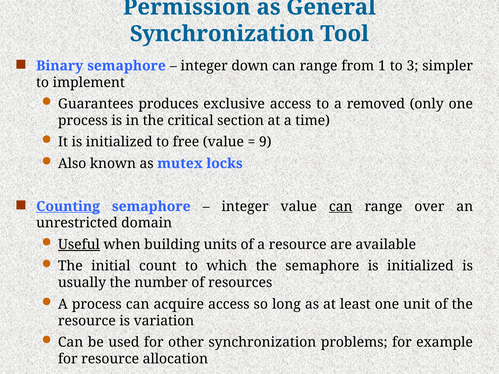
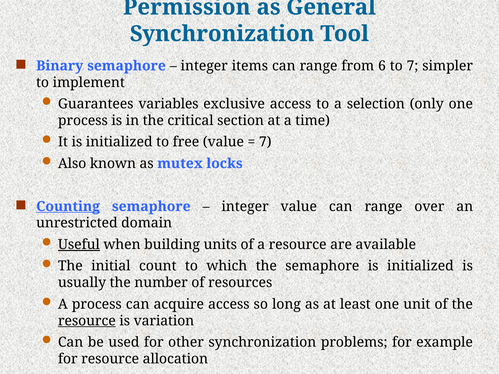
down: down -> items
1: 1 -> 6
to 3: 3 -> 7
produces: produces -> variables
removed: removed -> selection
9 at (265, 142): 9 -> 7
can at (341, 207) underline: present -> none
resource at (87, 321) underline: none -> present
